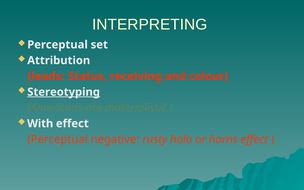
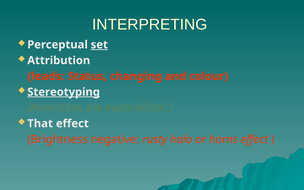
set underline: none -> present
receiving: receiving -> changing
With: With -> That
Perceptual at (57, 139): Perceptual -> Brightness
